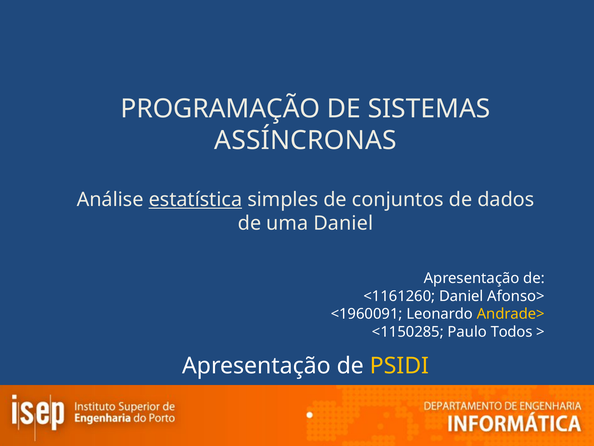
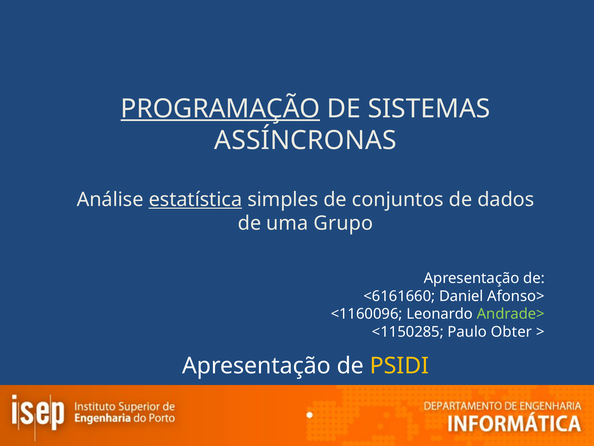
PROGRAMAÇÃO underline: none -> present
uma Daniel: Daniel -> Grupo
<1161260: <1161260 -> <6161660
<1960091: <1960091 -> <1160096
Andrade> colour: yellow -> light green
Todos: Todos -> Obter
